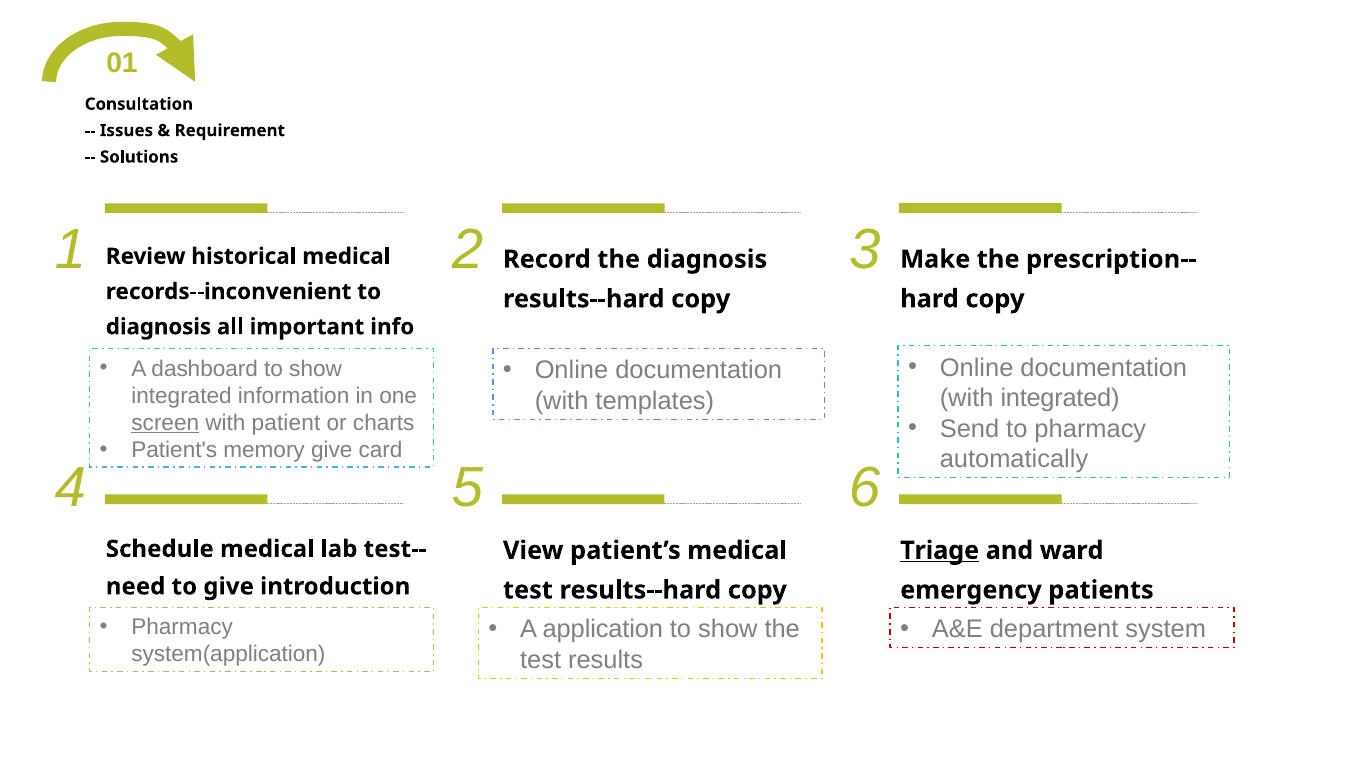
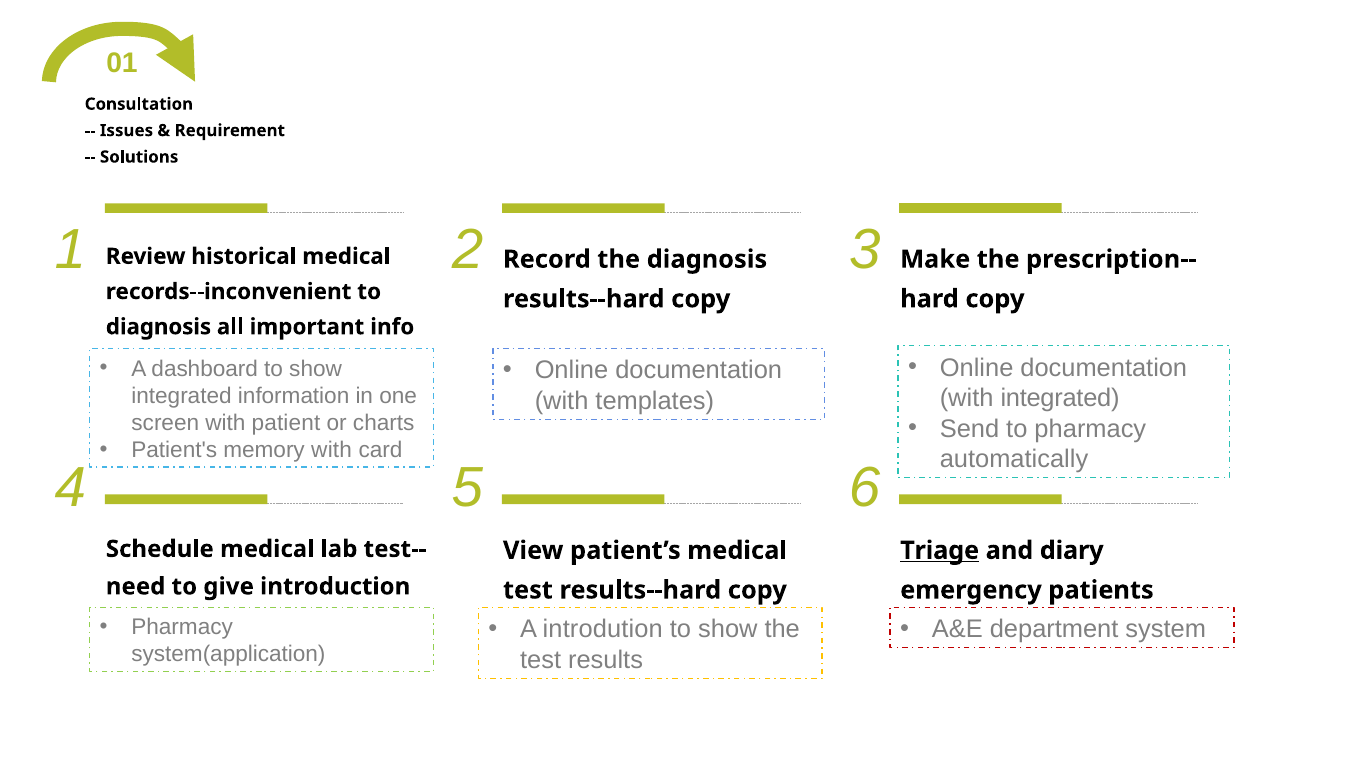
screen underline: present -> none
memory give: give -> with
ward: ward -> diary
application: application -> introdution
